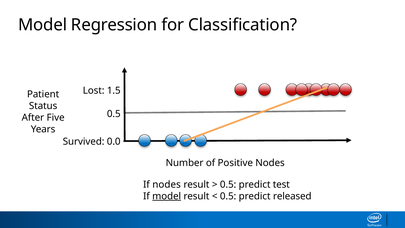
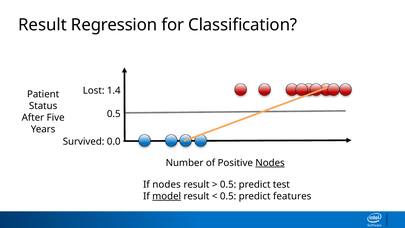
Model at (43, 25): Model -> Result
1.5: 1.5 -> 1.4
Nodes at (270, 163) underline: none -> present
released: released -> features
